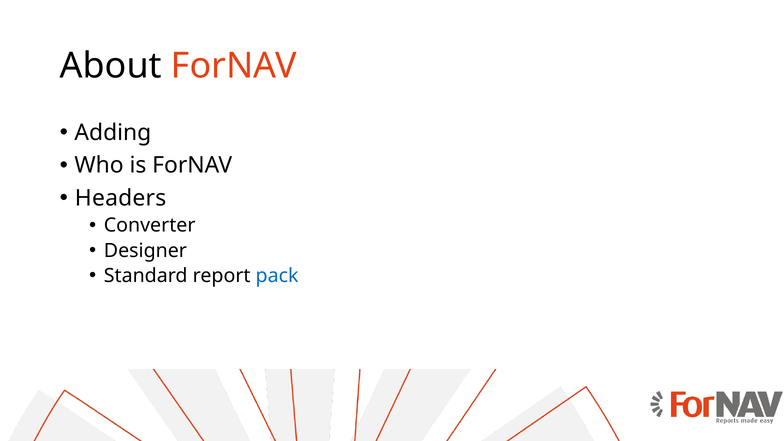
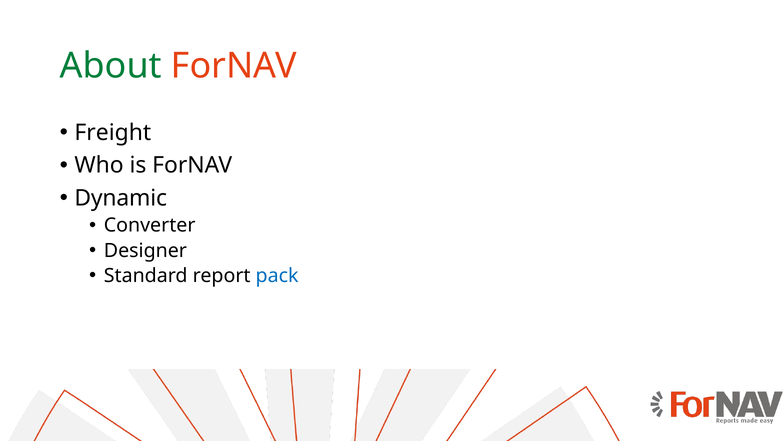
About colour: black -> green
Adding: Adding -> Freight
Headers: Headers -> Dynamic
